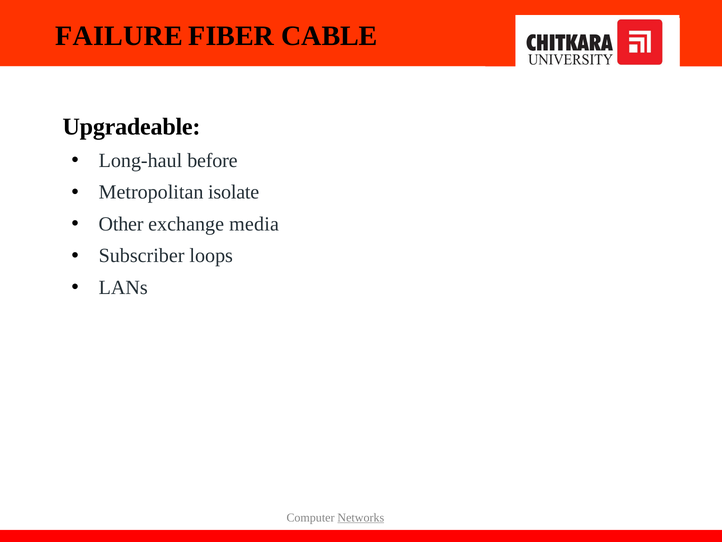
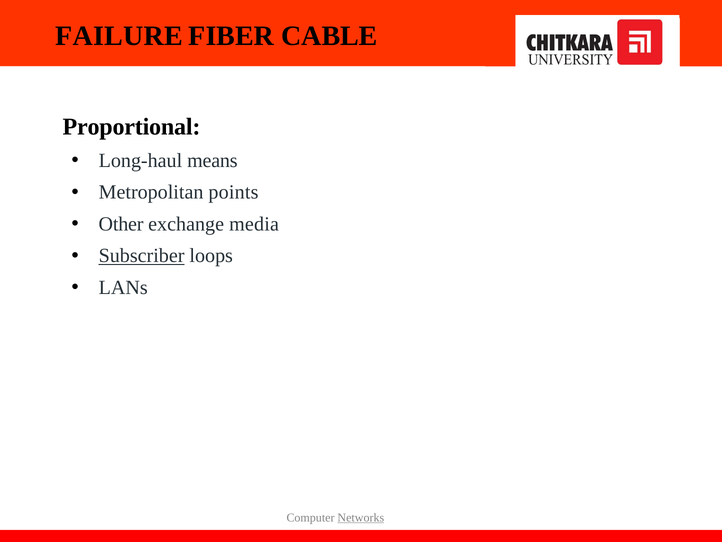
Upgradeable: Upgradeable -> Proportional
before: before -> means
isolate: isolate -> points
Subscriber underline: none -> present
